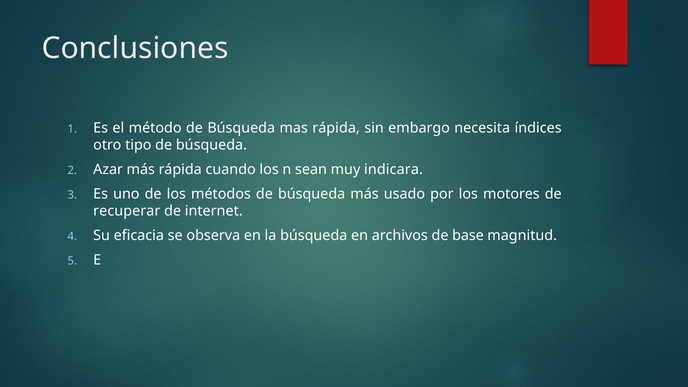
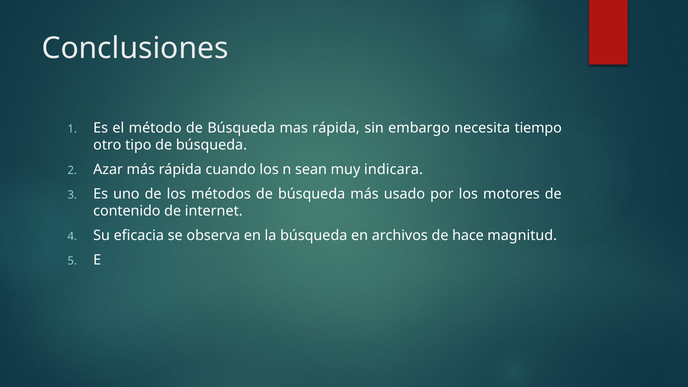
índices: índices -> tiempo
recuperar: recuperar -> contenido
base: base -> hace
